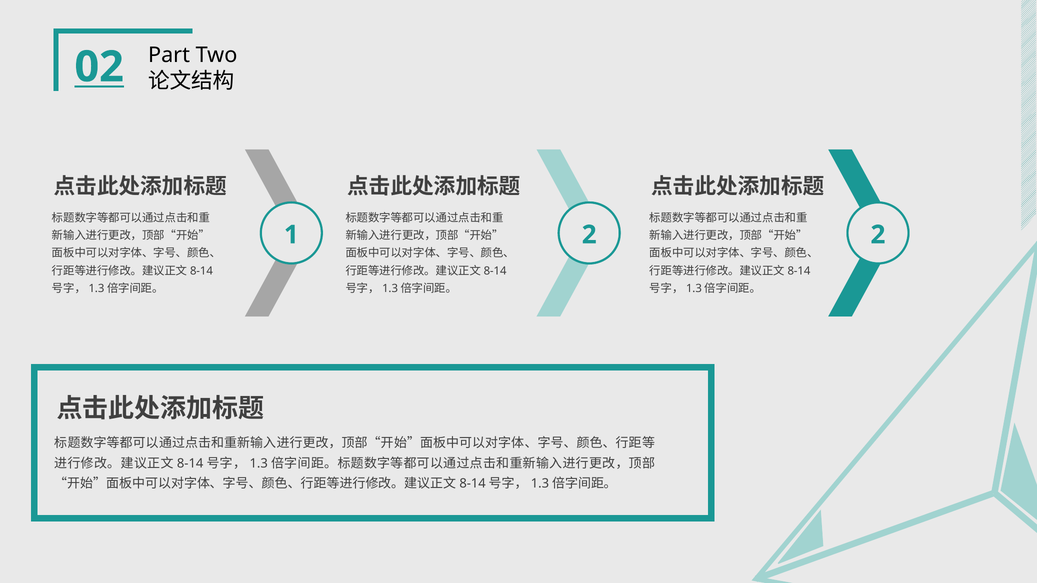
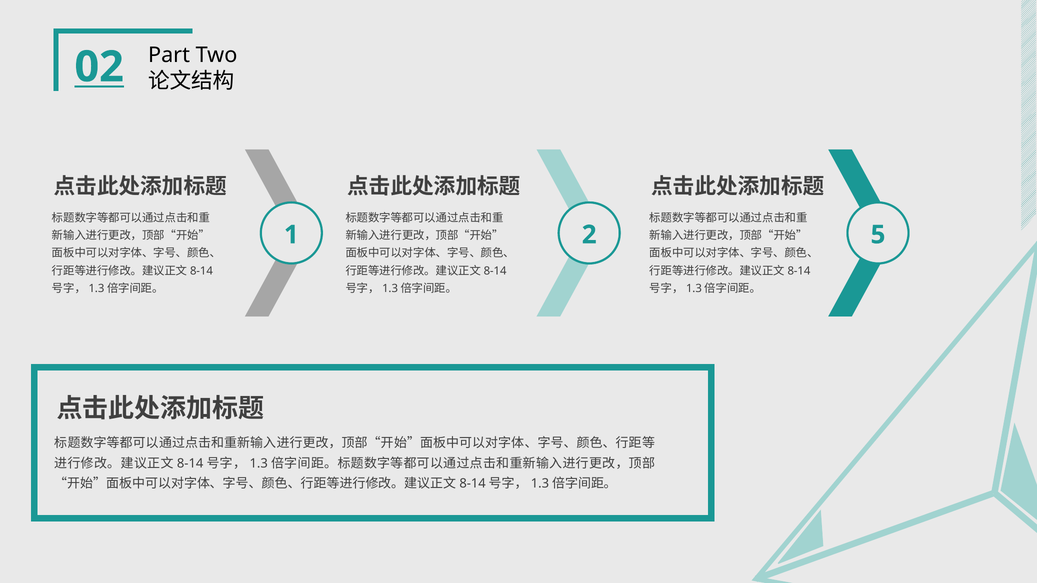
2 2: 2 -> 5
